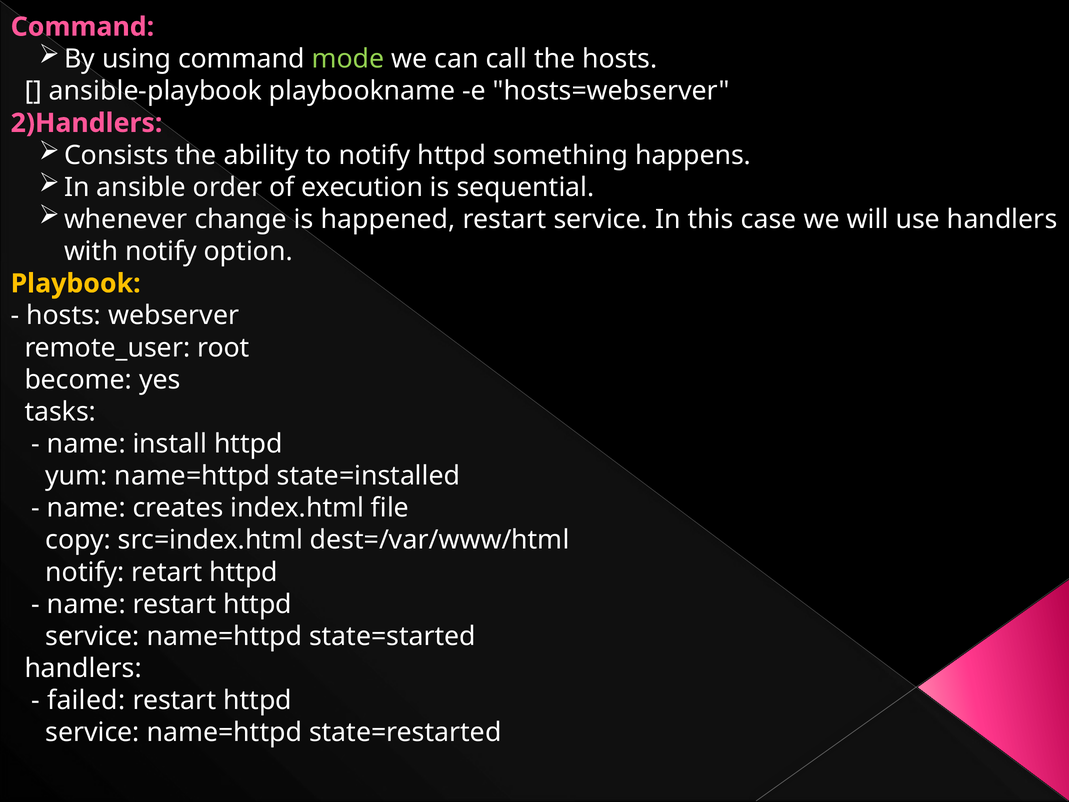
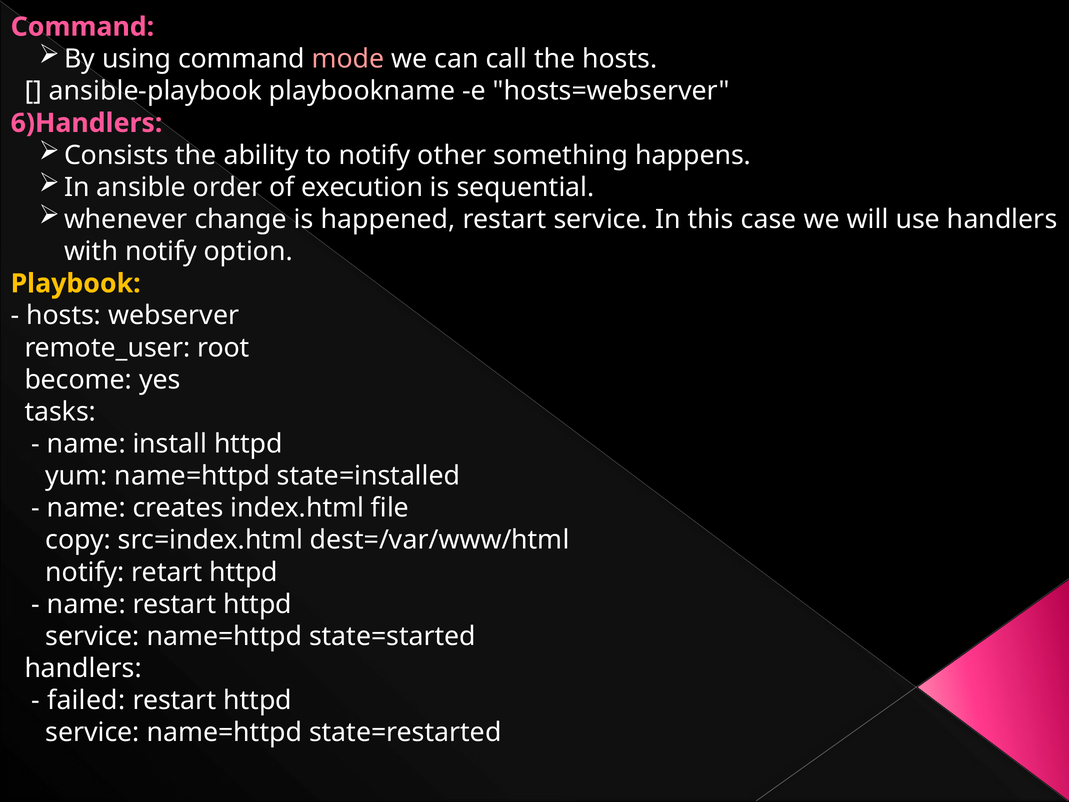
mode colour: light green -> pink
2)Handlers: 2)Handlers -> 6)Handlers
notify httpd: httpd -> other
